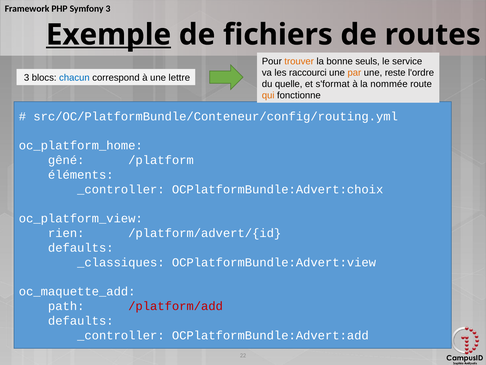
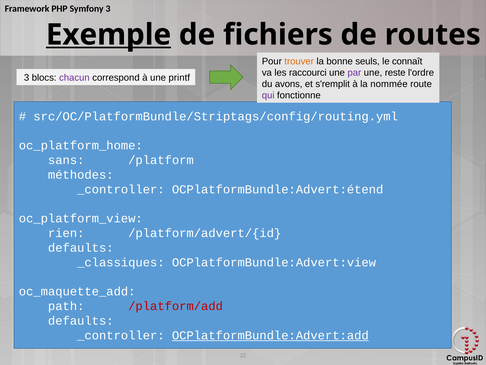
service: service -> connaît
par colour: orange -> purple
chacun colour: blue -> purple
lettre: lettre -> printf
quelle: quelle -> avons
s'format: s'format -> s'remplit
qui colour: orange -> purple
src/OC/PlatformBundle/Conteneur/config/routing.yml: src/OC/PlatformBundle/Conteneur/config/routing.yml -> src/OC/PlatformBundle/Striptags/config/routing.yml
gêné: gêné -> sans
éléments: éléments -> méthodes
OCPlatformBundle:Advert:choix: OCPlatformBundle:Advert:choix -> OCPlatformBundle:Advert:étend
OCPlatformBundle:Advert:add underline: none -> present
